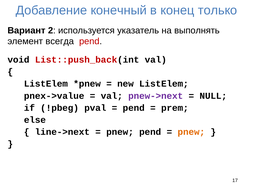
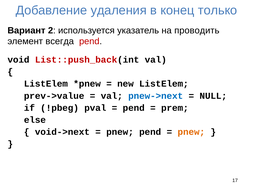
конечный: конечный -> удаления
выполнять: выполнять -> проводить
pnex->value: pnex->value -> prev->value
pnew->next colour: purple -> blue
line->next: line->next -> void->next
